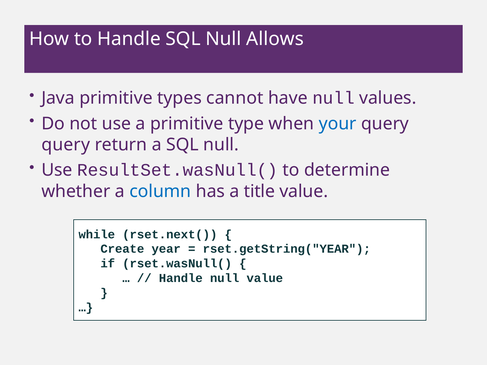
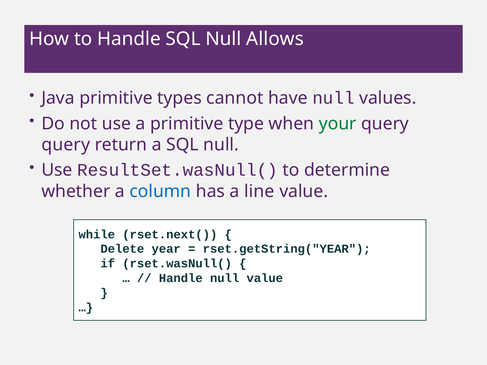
your colour: blue -> green
title: title -> line
Create: Create -> Delete
